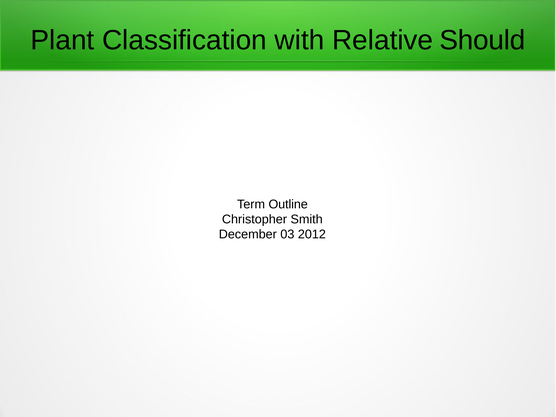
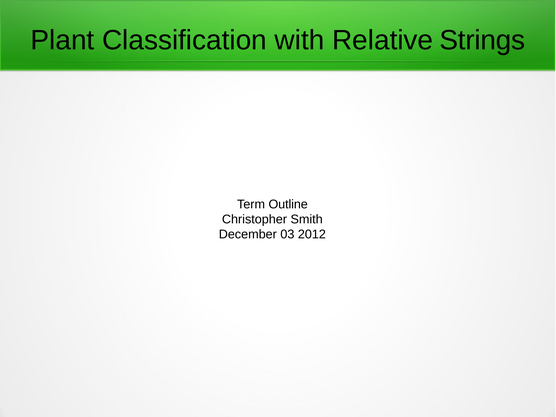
Should: Should -> Strings
